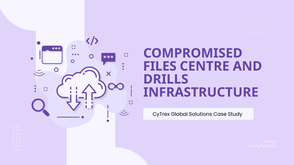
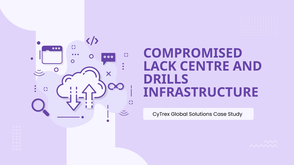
FILES: FILES -> LACK
